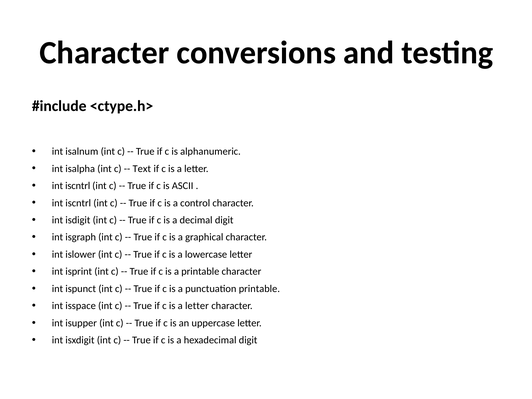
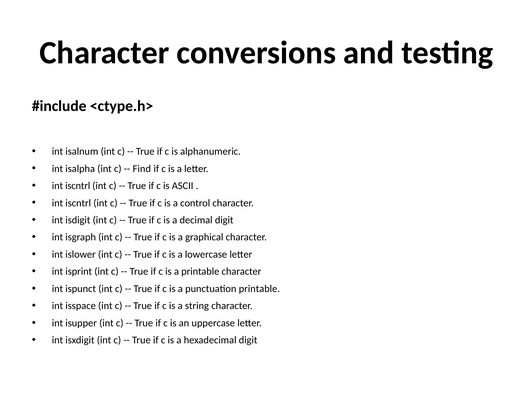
Text: Text -> Find
letter at (197, 306): letter -> string
